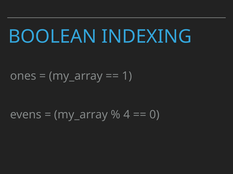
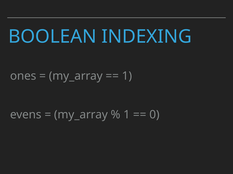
4 at (127, 115): 4 -> 1
